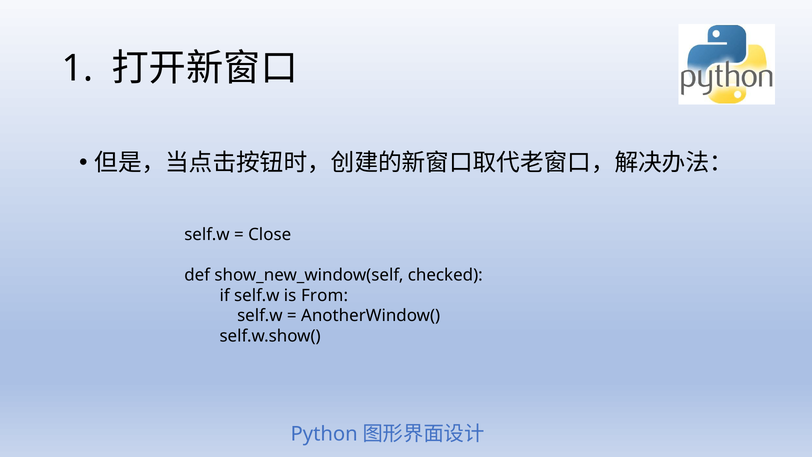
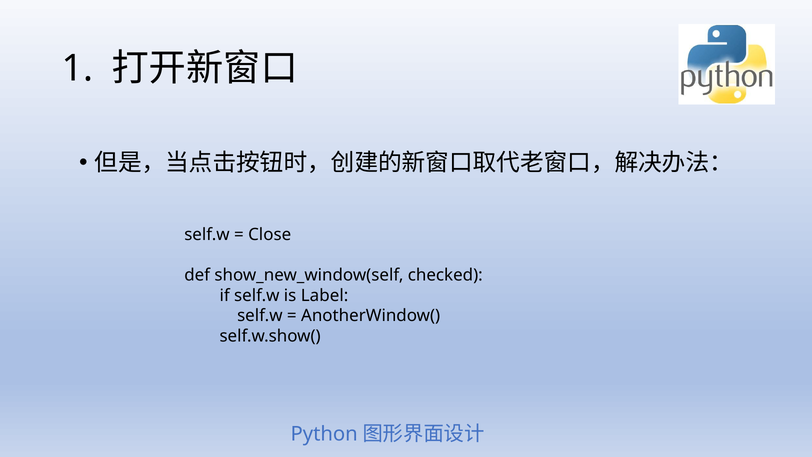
From: From -> Label
